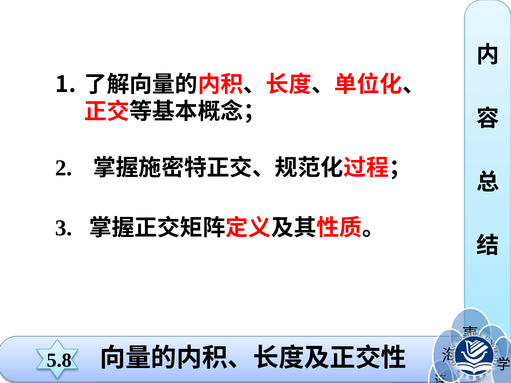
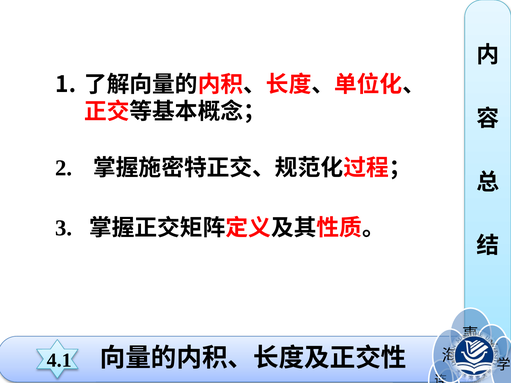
5.8: 5.8 -> 4.1
